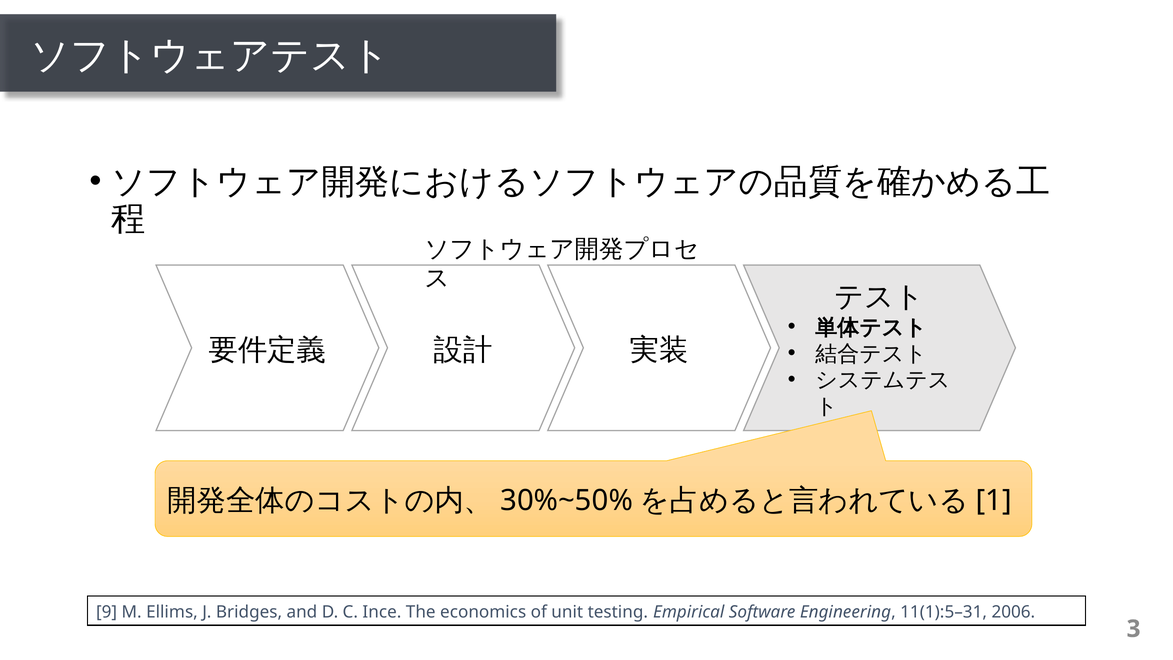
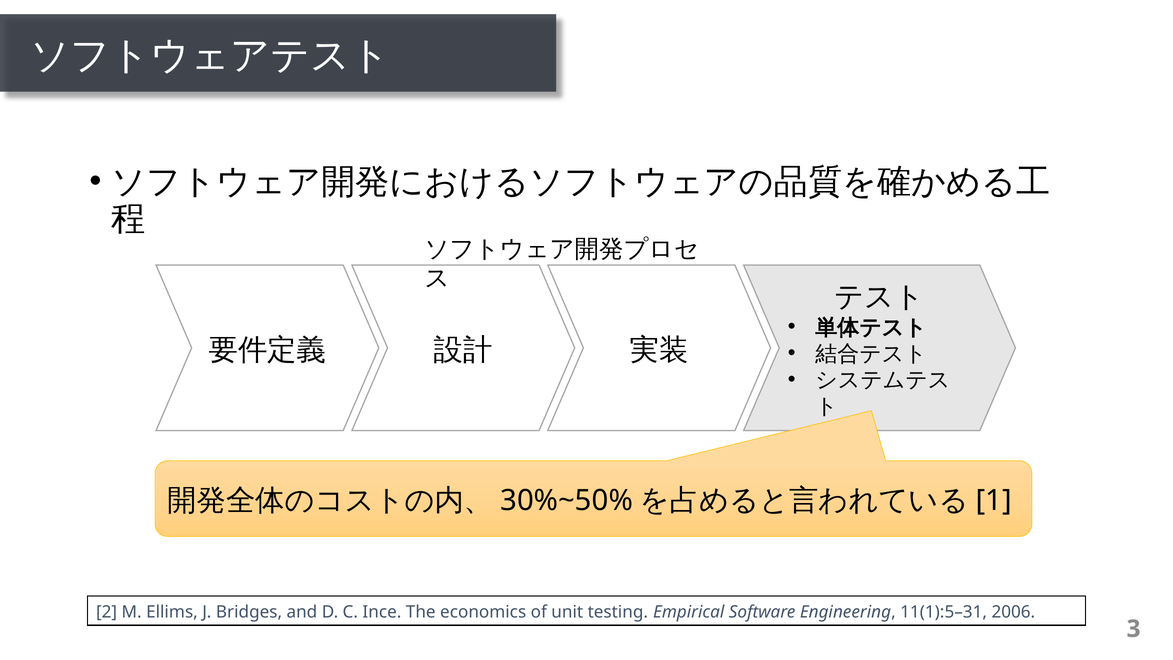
9: 9 -> 2
